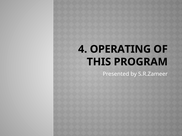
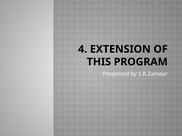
OPERATING: OPERATING -> EXTENSION
